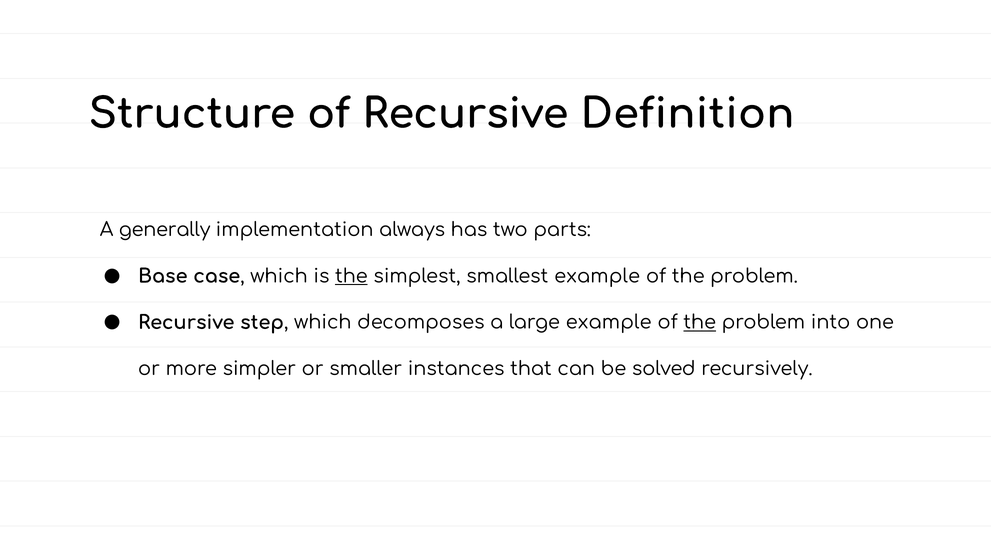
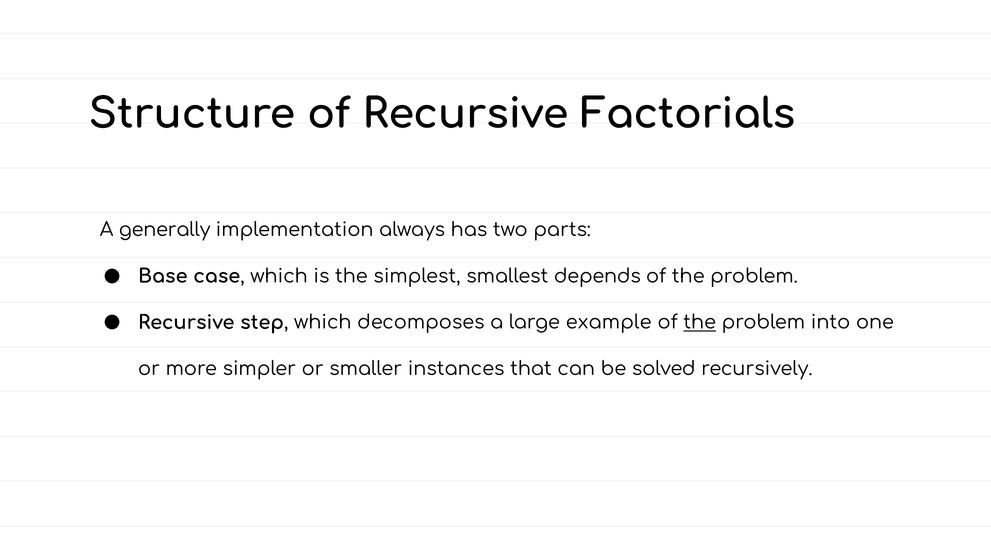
Definition: Definition -> Factorials
the at (351, 276) underline: present -> none
smallest example: example -> depends
